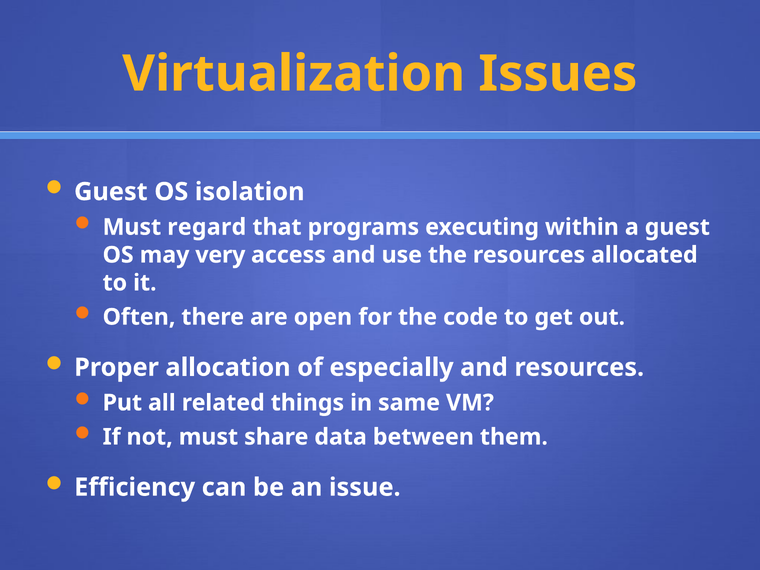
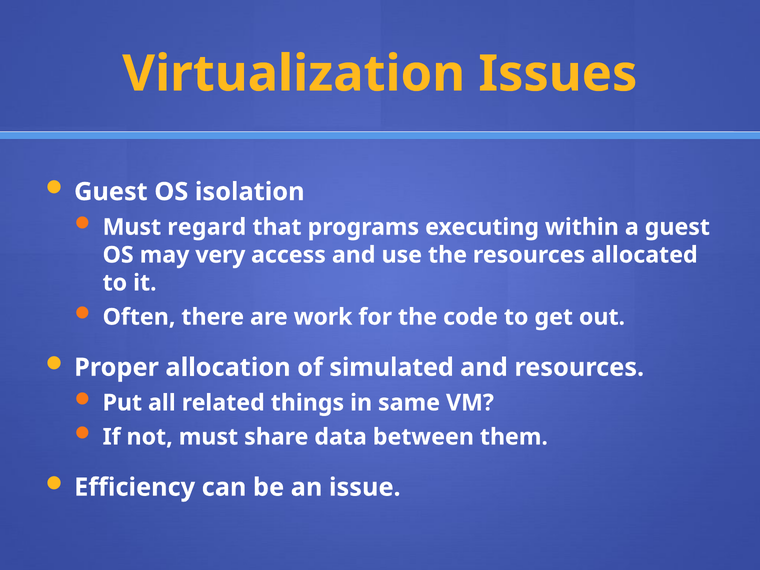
open: open -> work
especially: especially -> simulated
